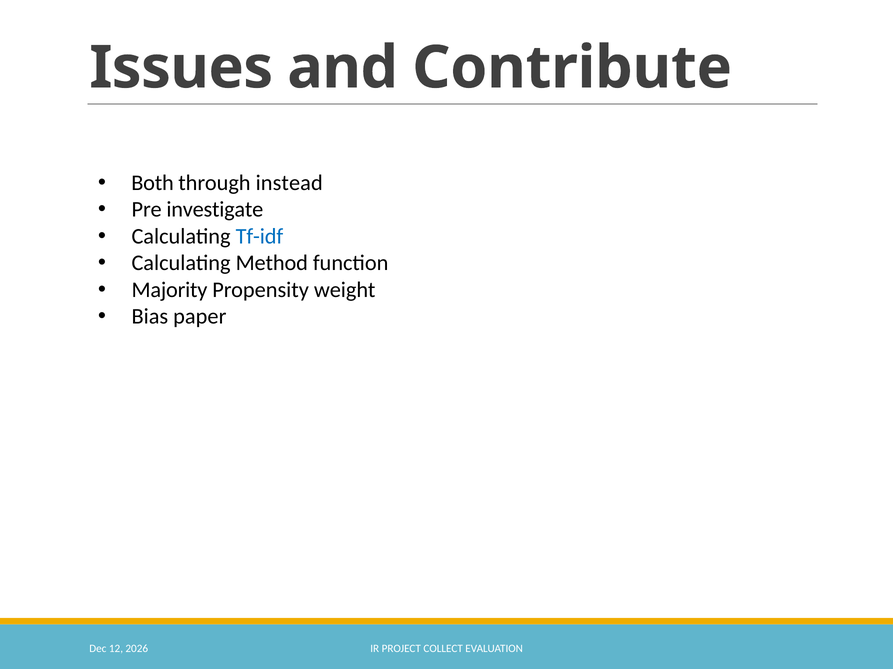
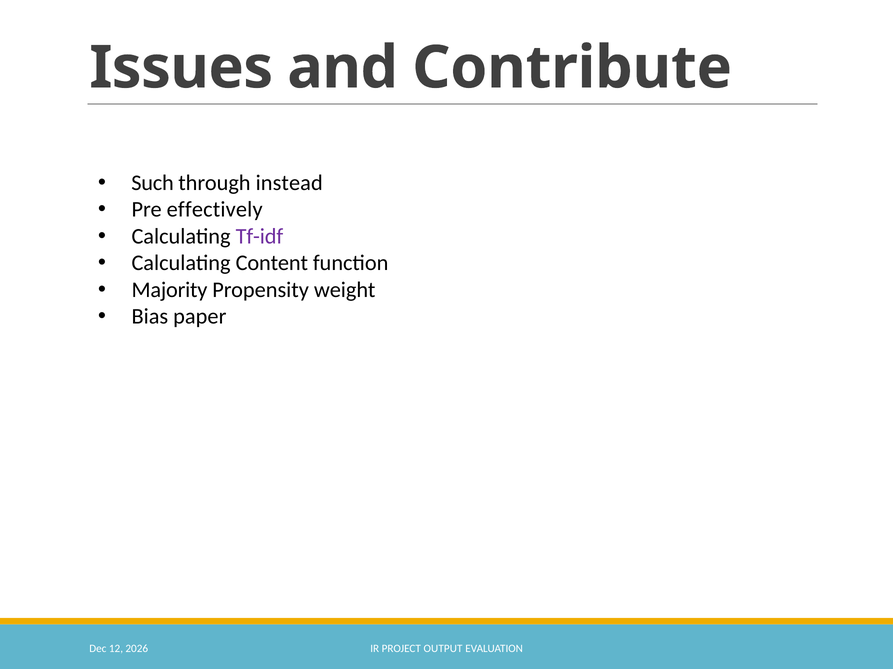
Both: Both -> Such
investigate: investigate -> effectively
Tf-idf colour: blue -> purple
Method: Method -> Content
COLLECT: COLLECT -> OUTPUT
